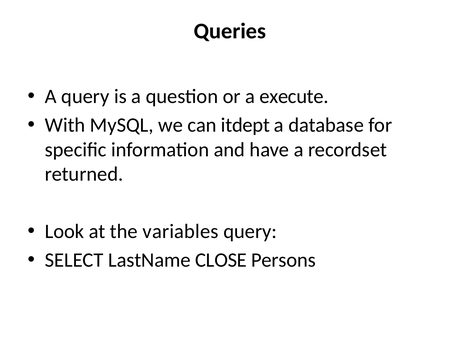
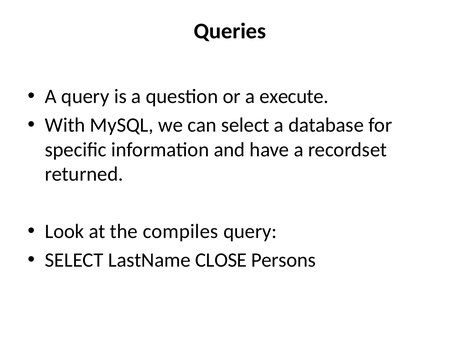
can itdept: itdept -> select
variables: variables -> compiles
